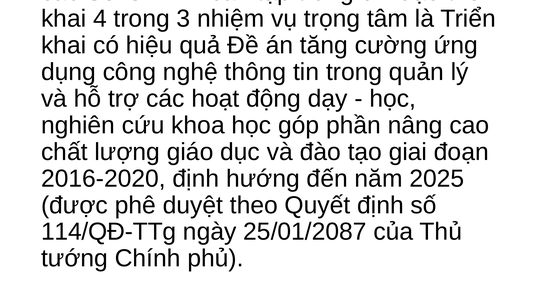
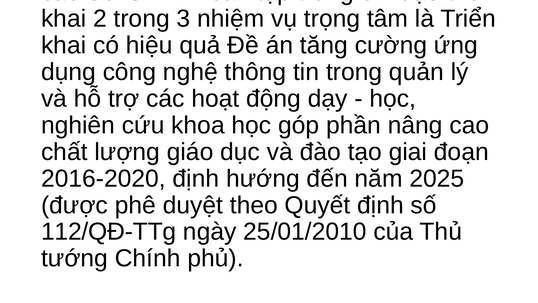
4: 4 -> 2
114/QĐ-TTg: 114/QĐ-TTg -> 112/QĐ-TTg
25/01/2087: 25/01/2087 -> 25/01/2010
